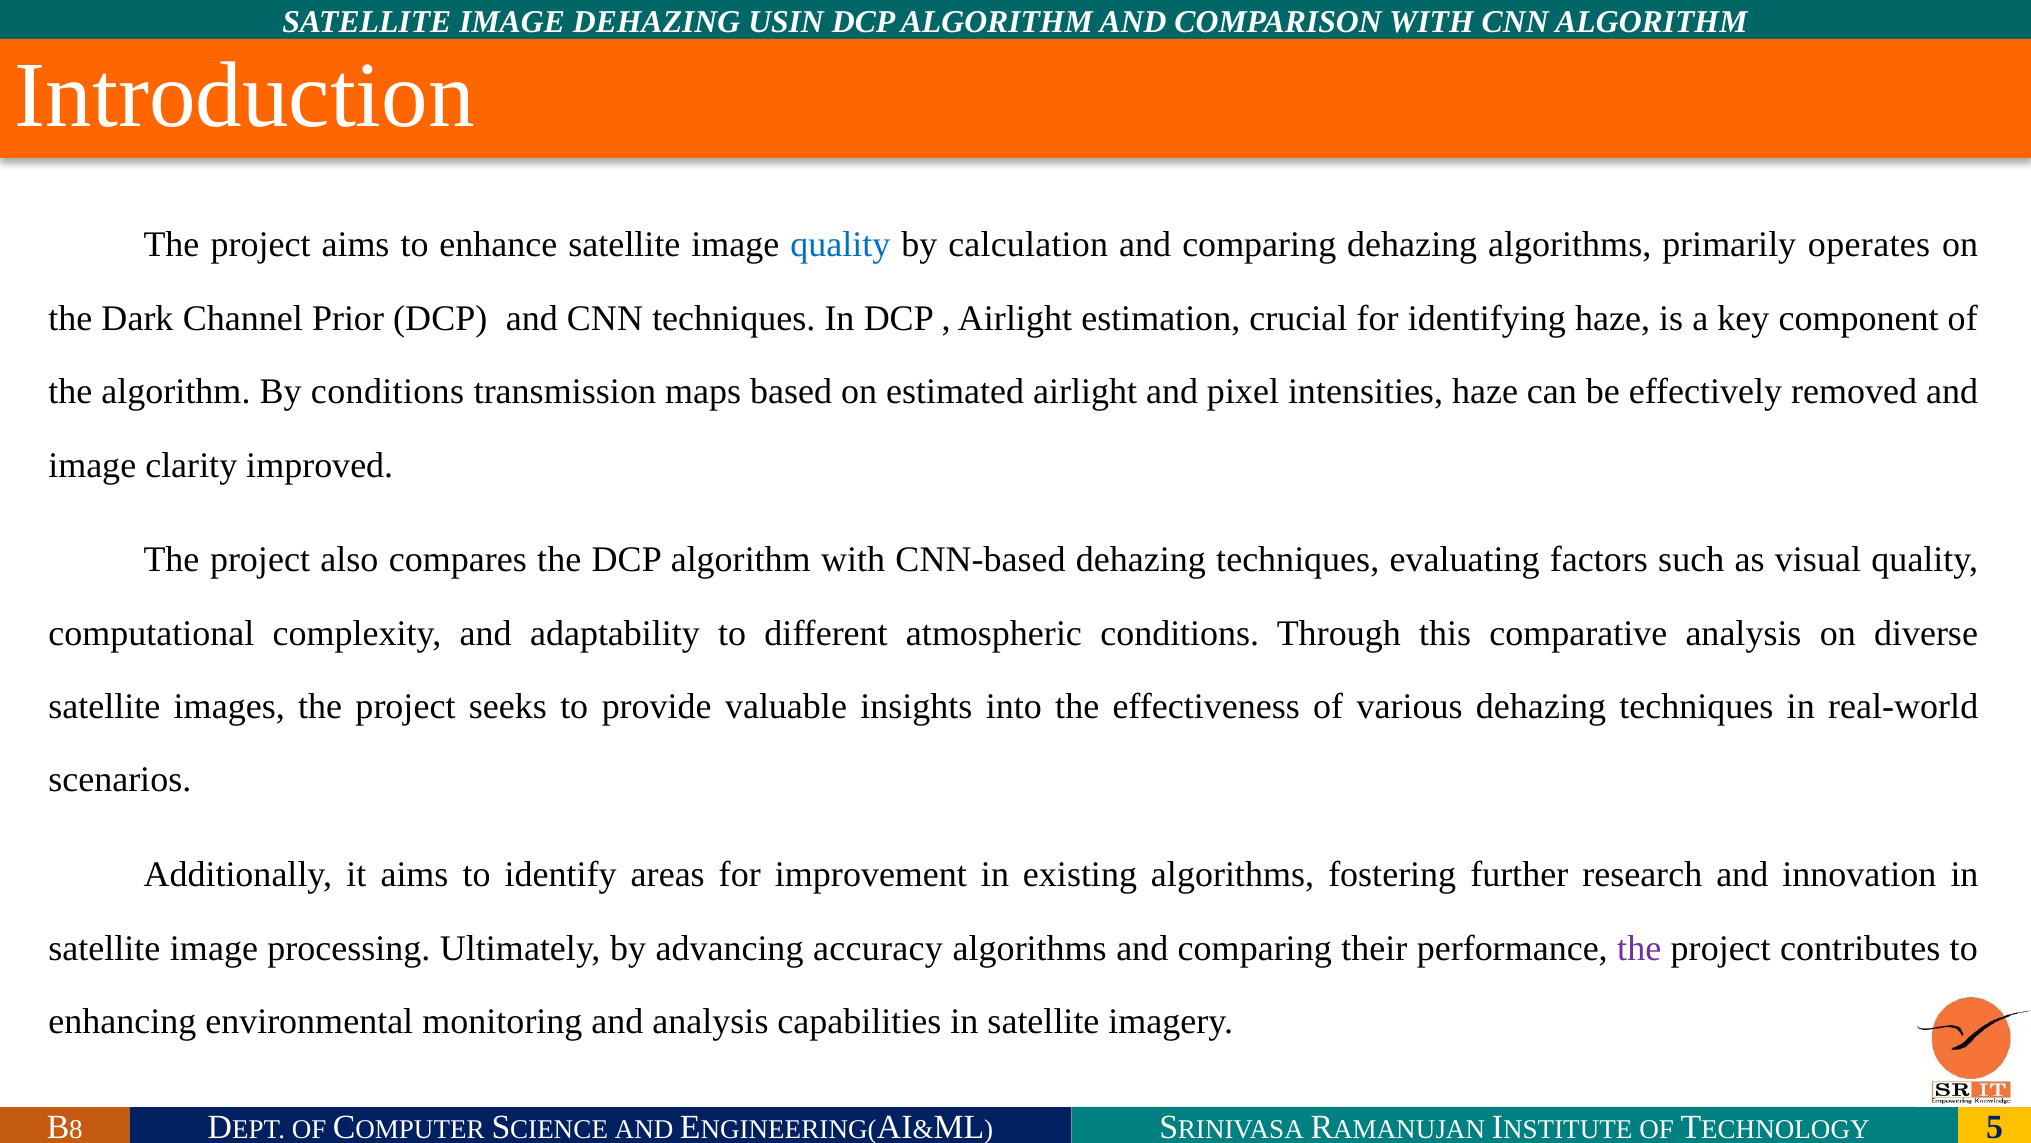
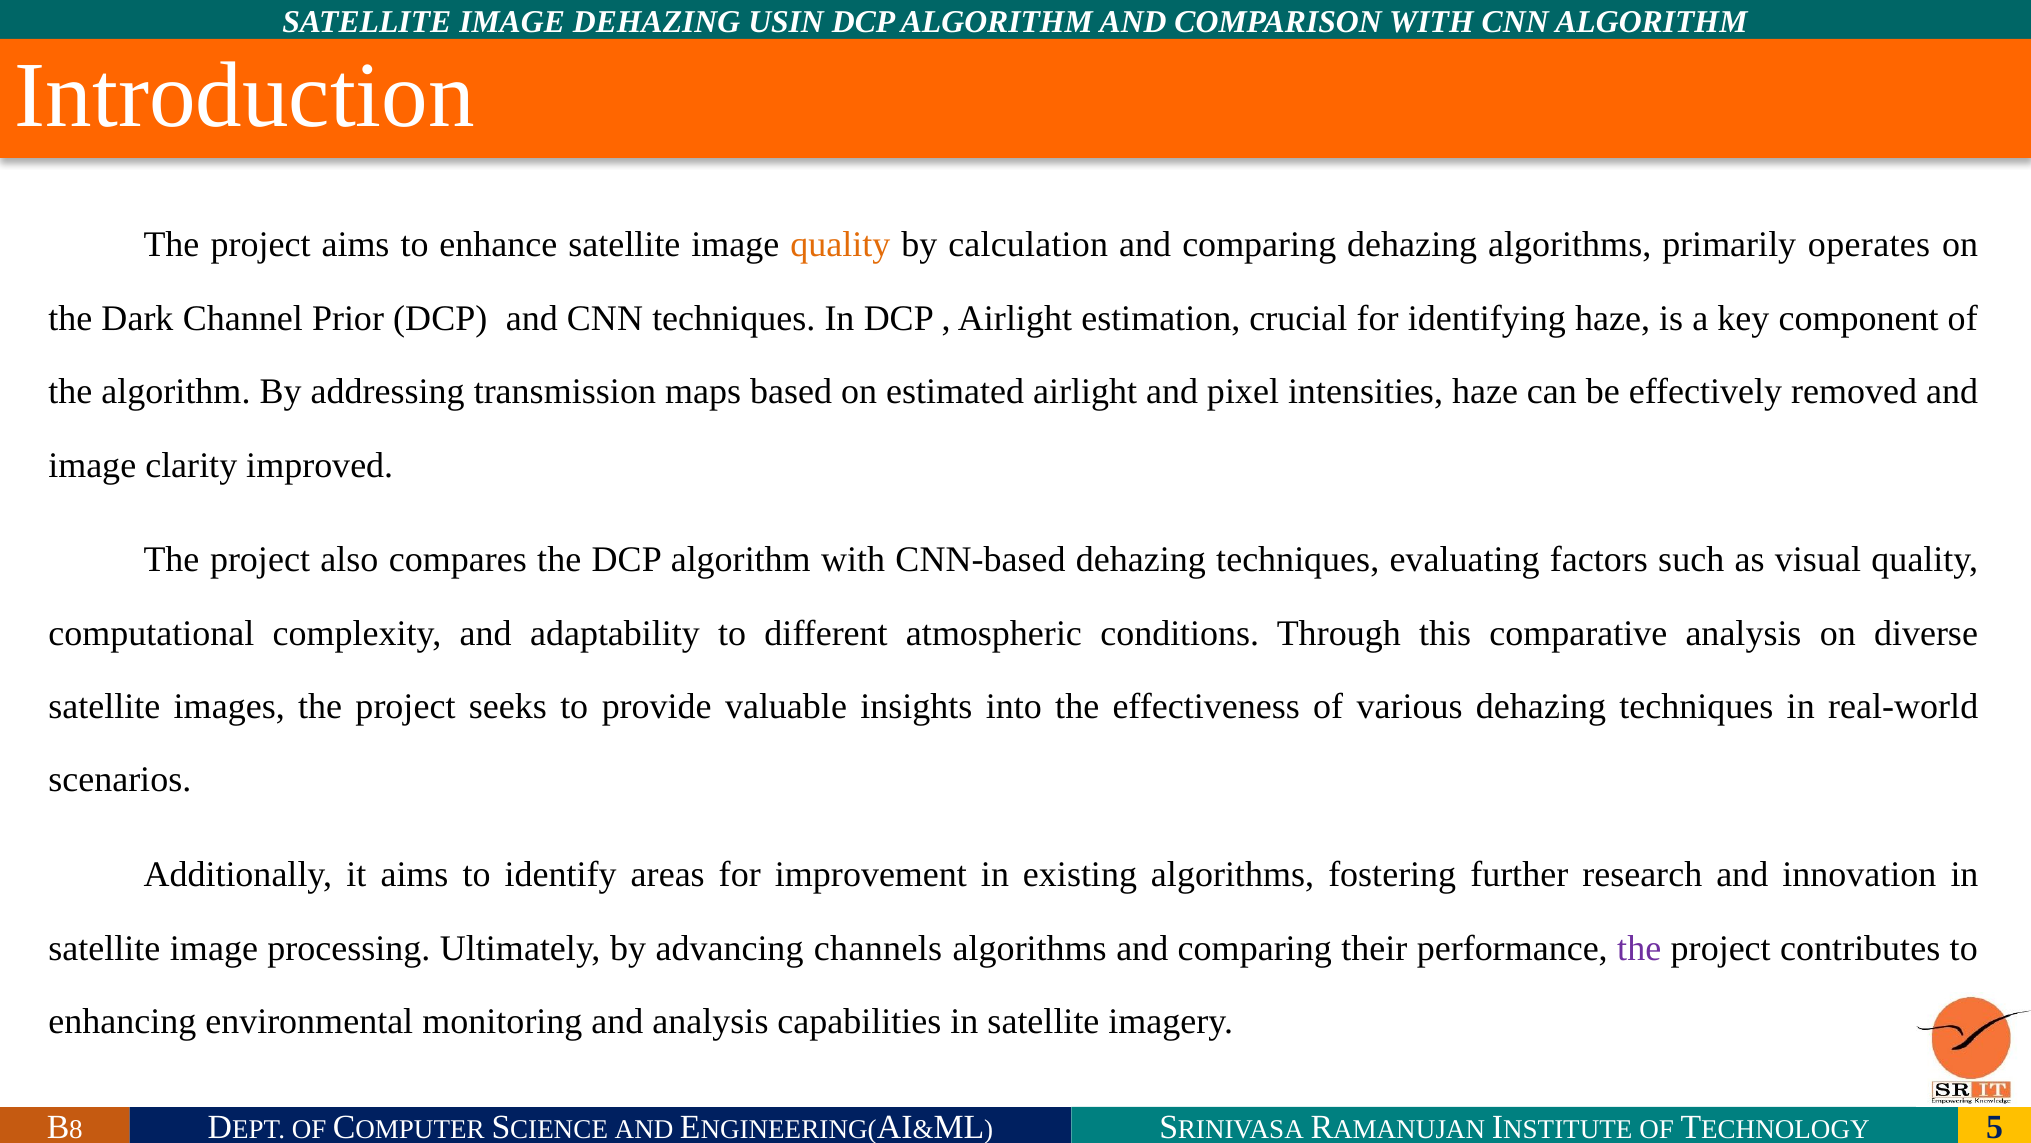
quality at (840, 245) colour: blue -> orange
By conditions: conditions -> addressing
accuracy: accuracy -> channels
